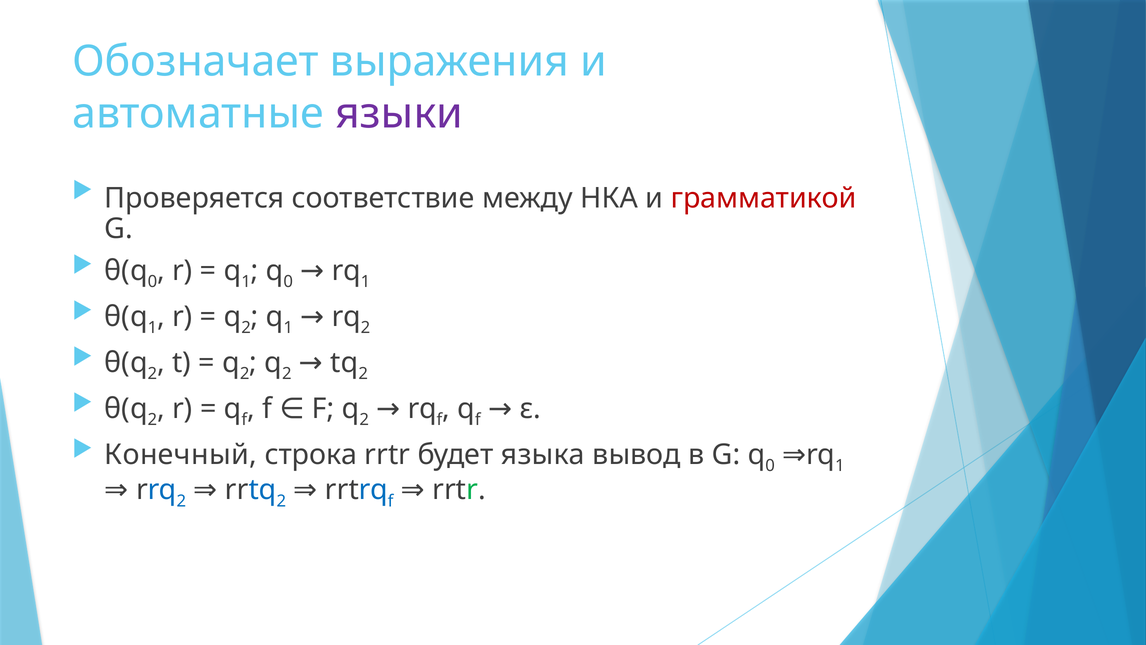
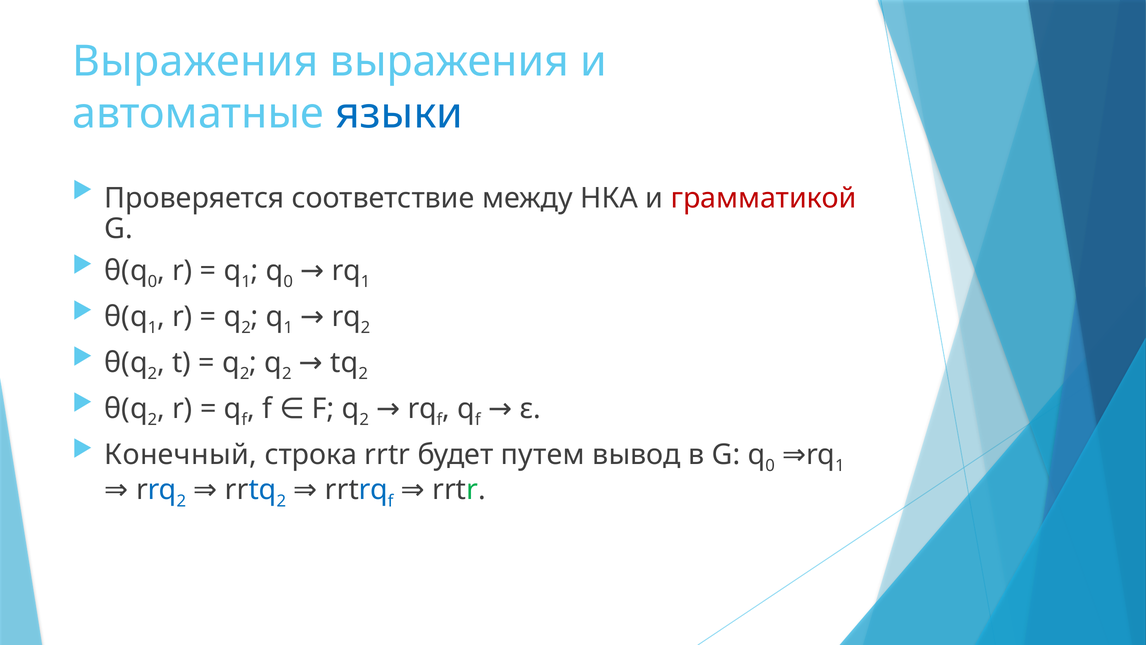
Обозначает at (196, 62): Обозначает -> Выражения
языки colour: purple -> blue
языка: языка -> путем
